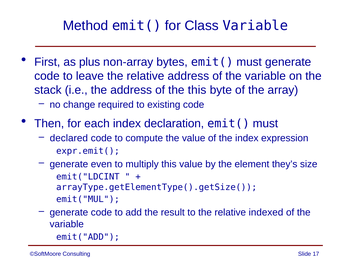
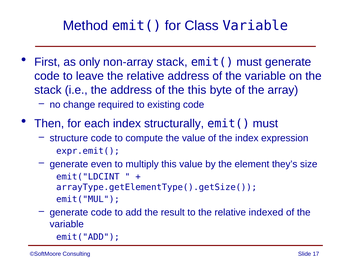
plus: plus -> only
non-array bytes: bytes -> stack
declaration: declaration -> structurally
declared: declared -> structure
